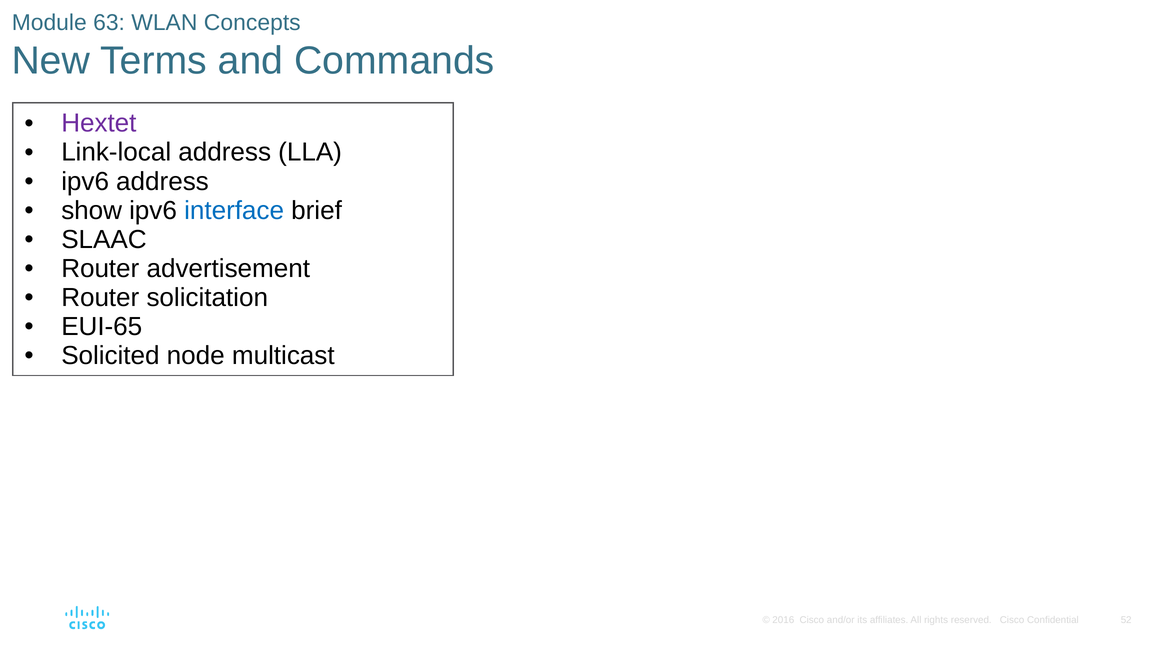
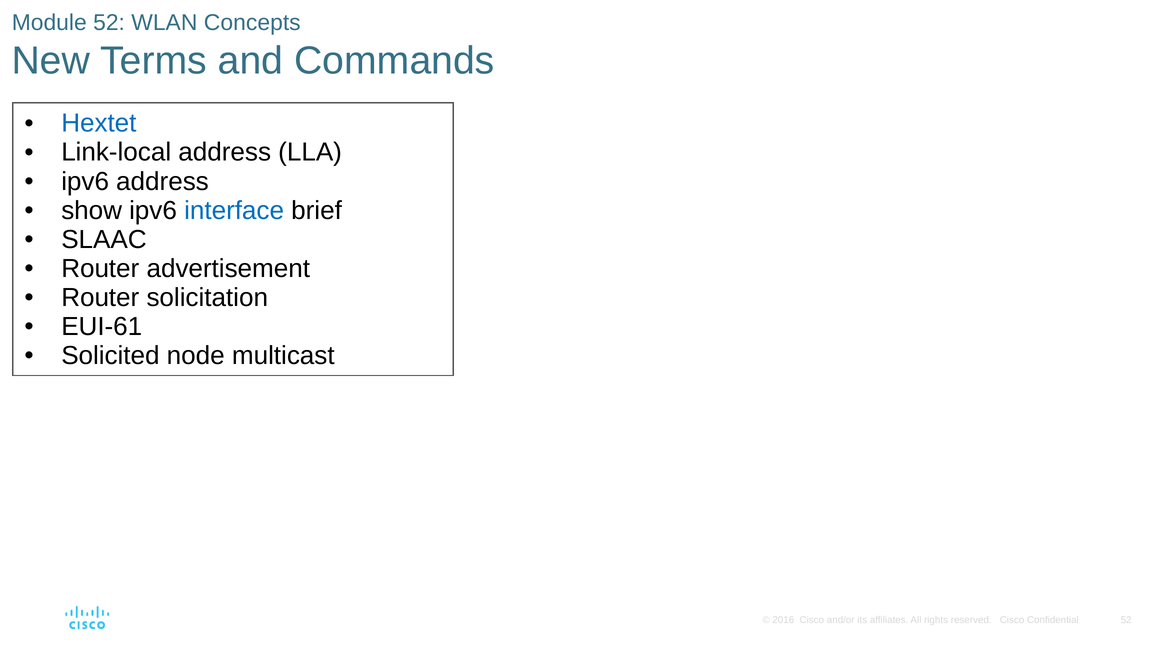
Module 63: 63 -> 52
Hextet colour: purple -> blue
EUI-65: EUI-65 -> EUI-61
